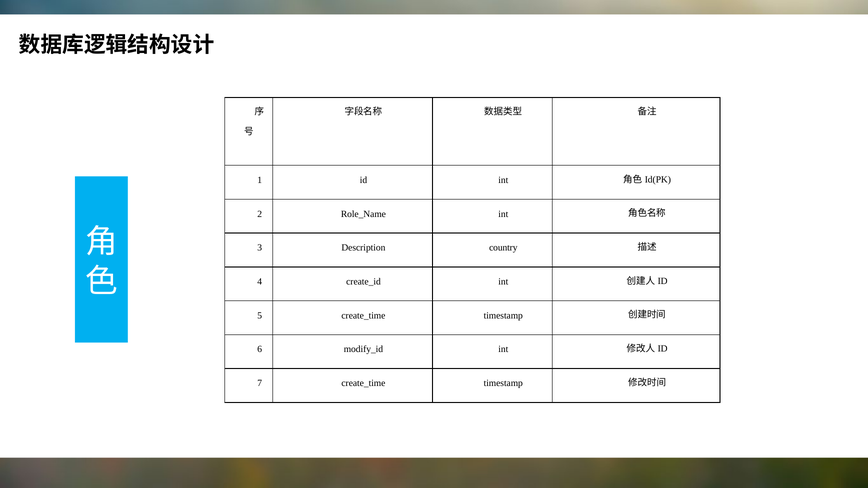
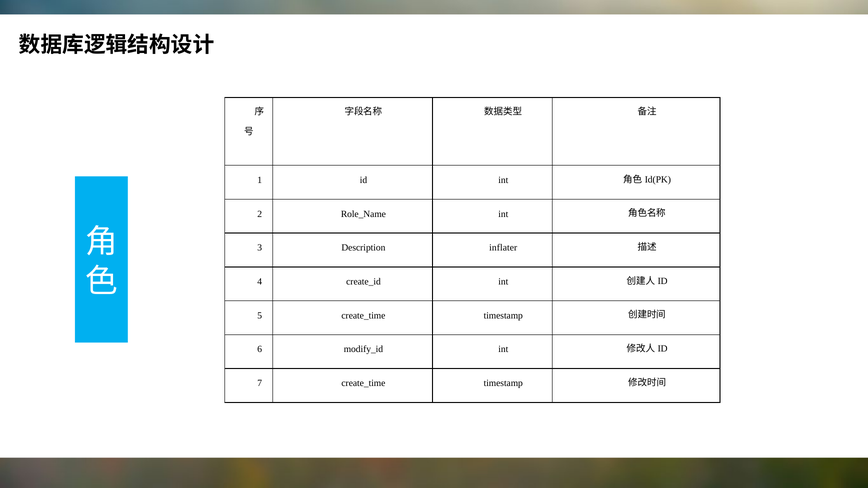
country: country -> inflater
